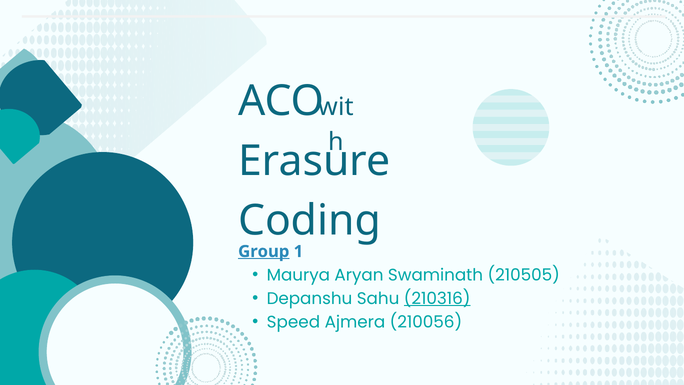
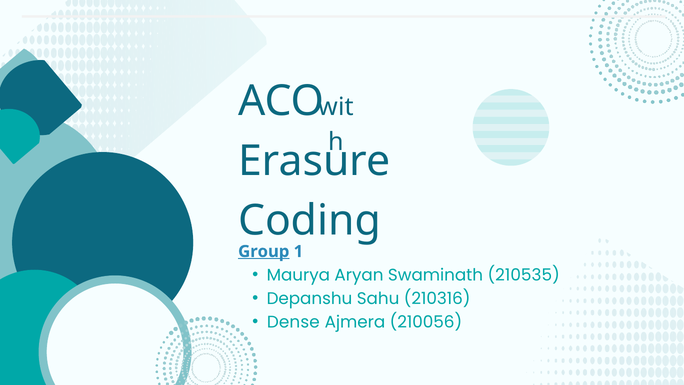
210505: 210505 -> 210535
210316 underline: present -> none
Speed: Speed -> Dense
